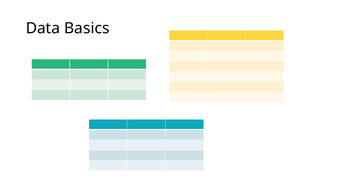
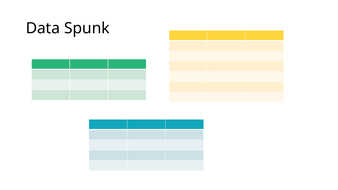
Basics: Basics -> Spunk
